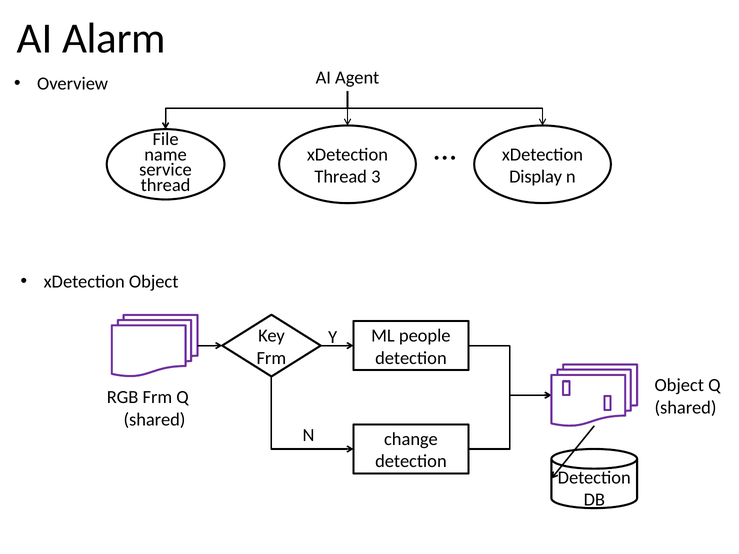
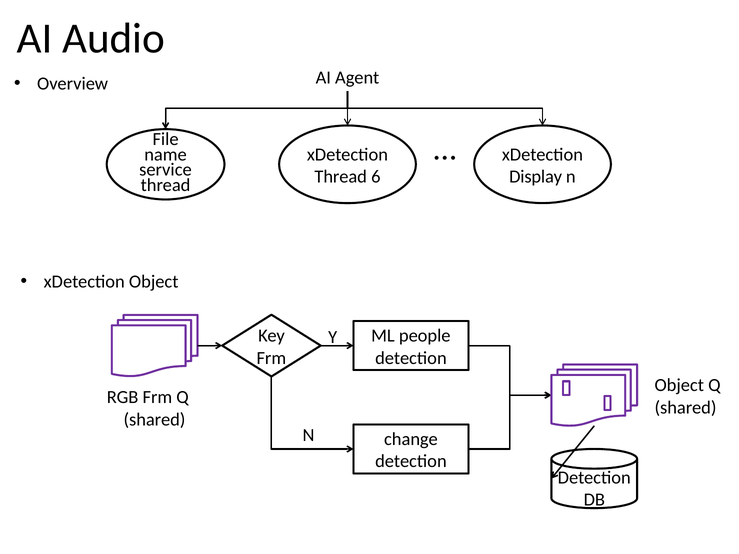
Alarm: Alarm -> Audio
3: 3 -> 6
